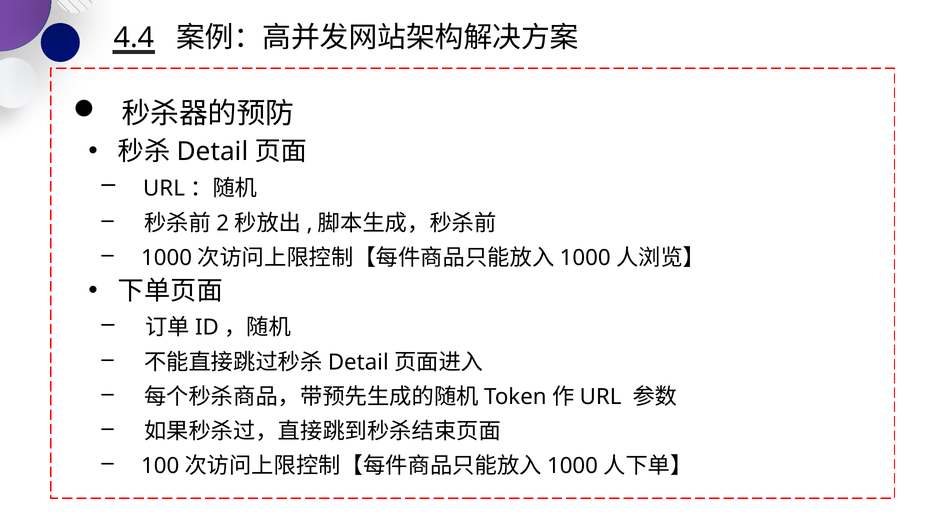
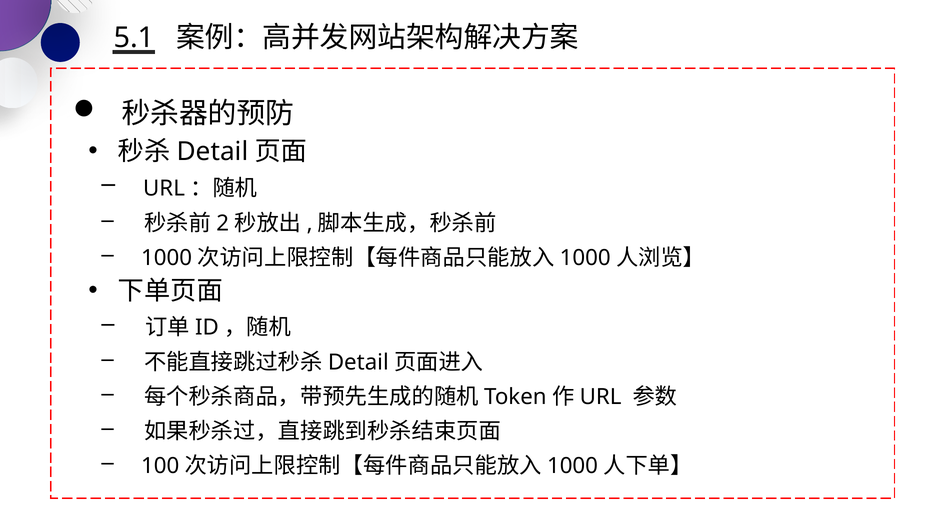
4.4: 4.4 -> 5.1
